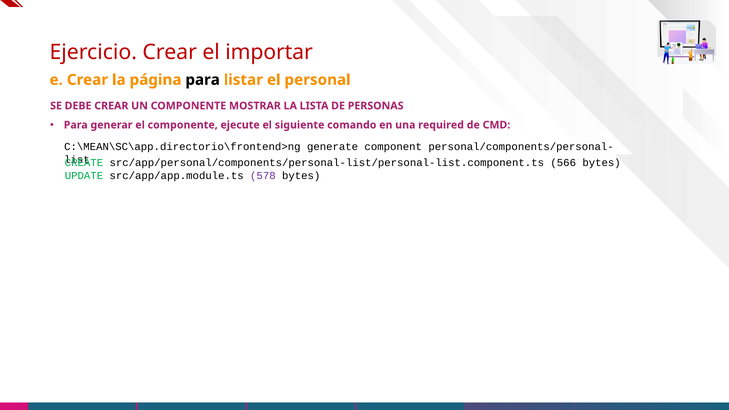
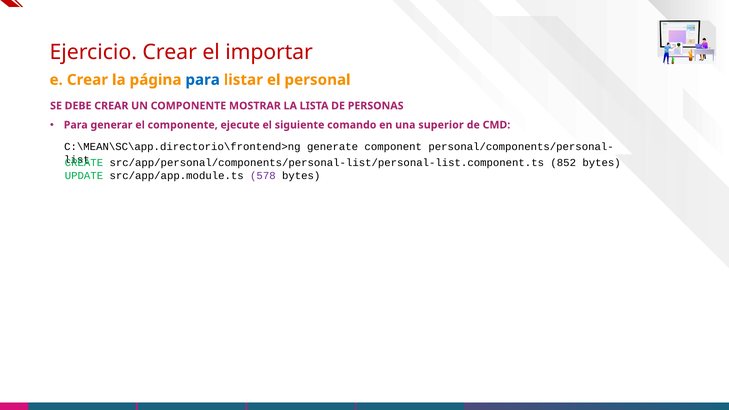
para at (203, 80) colour: black -> blue
required: required -> superior
566: 566 -> 852
